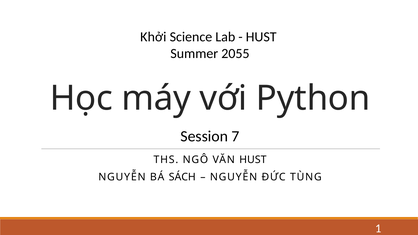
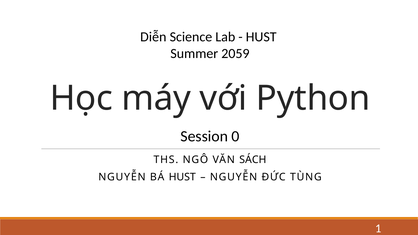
Khởi: Khởi -> Diễn
2055: 2055 -> 2059
7: 7 -> 0
VĂN HUST: HUST -> SÁCH
BÁ SÁCH: SÁCH -> HUST
